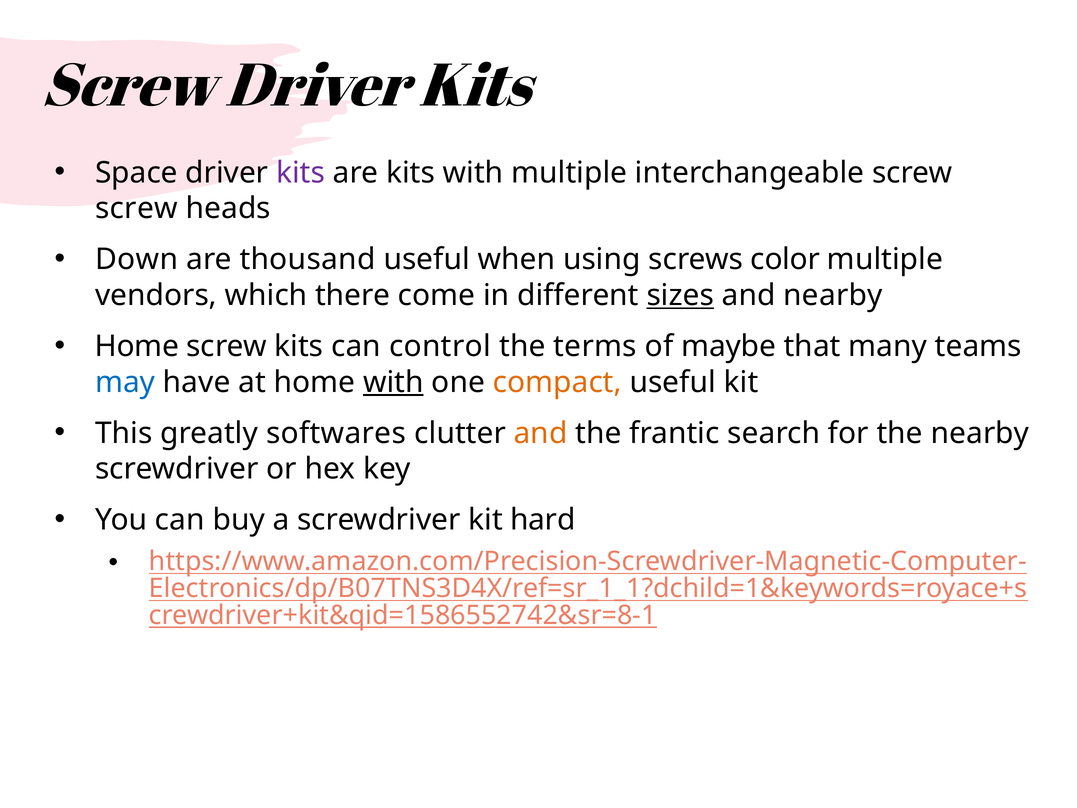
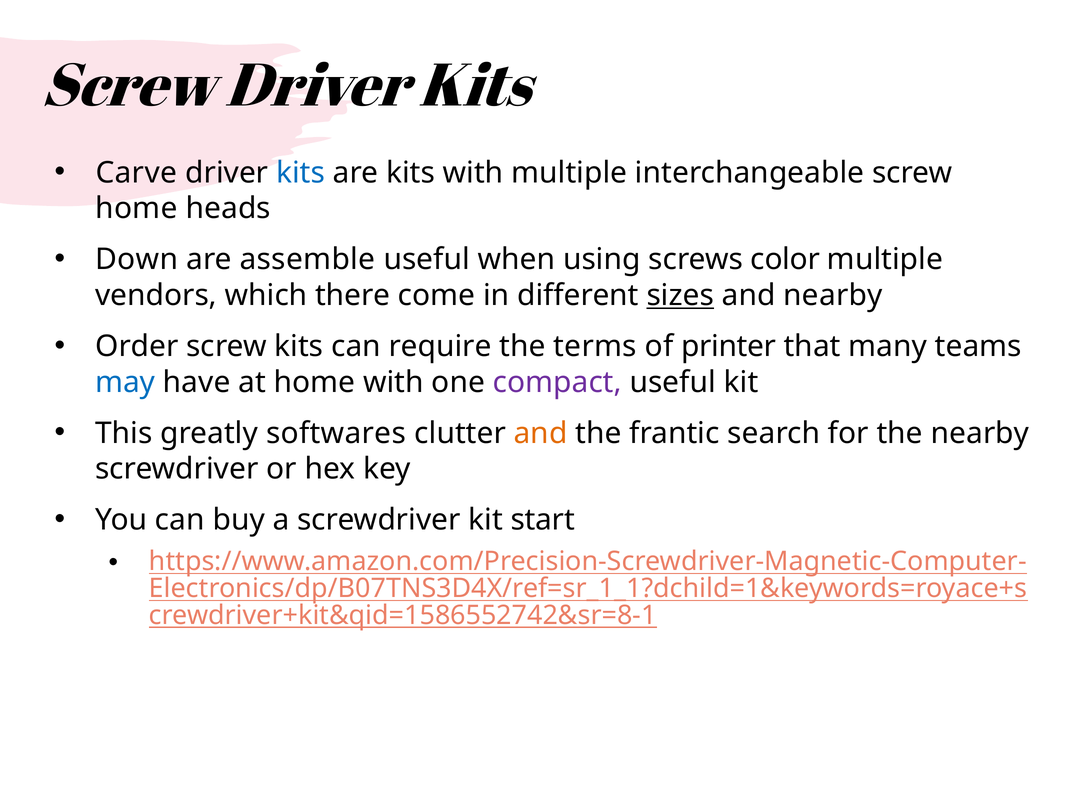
Space: Space -> Carve
kits at (301, 173) colour: purple -> blue
screw at (136, 209): screw -> home
thousand: thousand -> assemble
Home at (137, 346): Home -> Order
control: control -> require
maybe: maybe -> printer
with at (393, 382) underline: present -> none
compact colour: orange -> purple
hard: hard -> start
